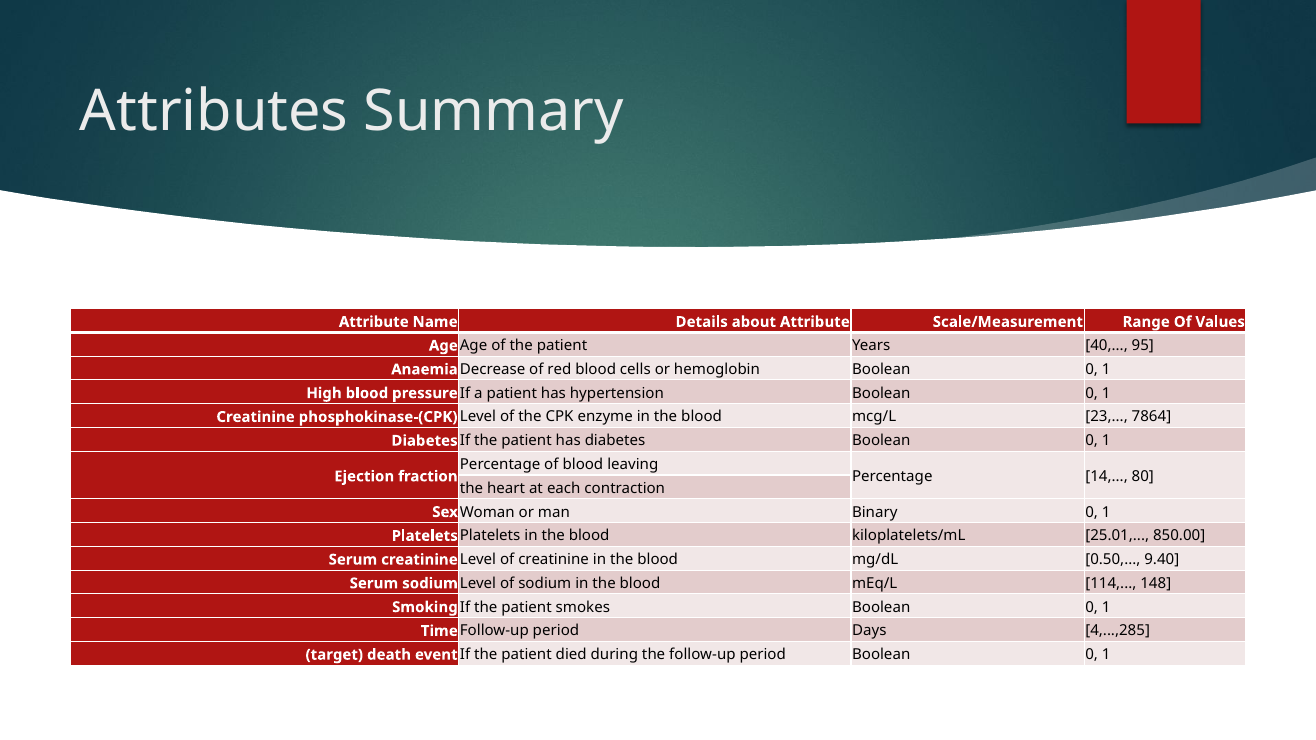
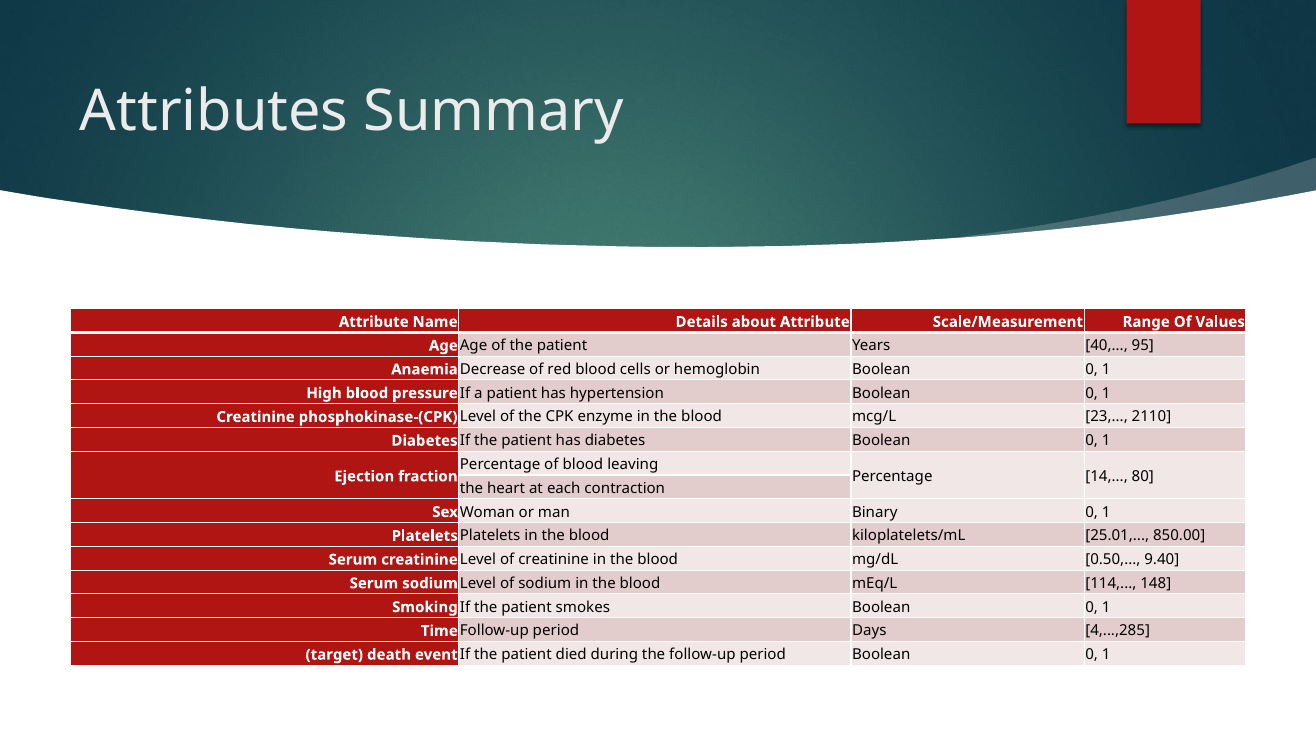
7864: 7864 -> 2110
